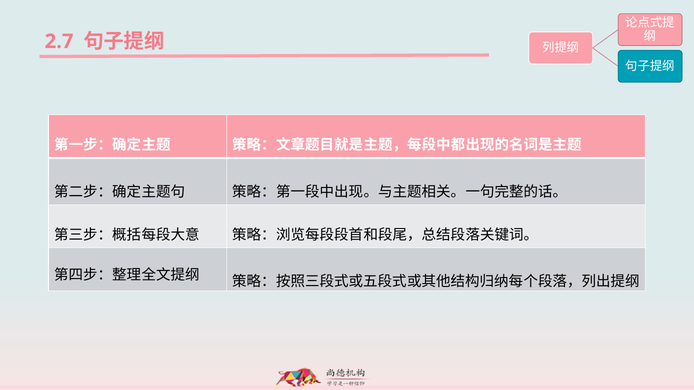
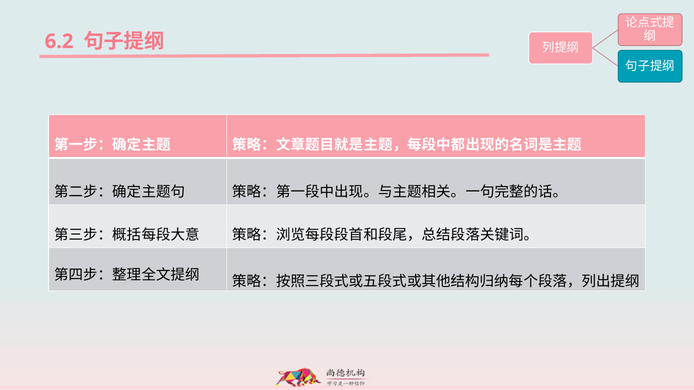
2.7: 2.7 -> 6.2
